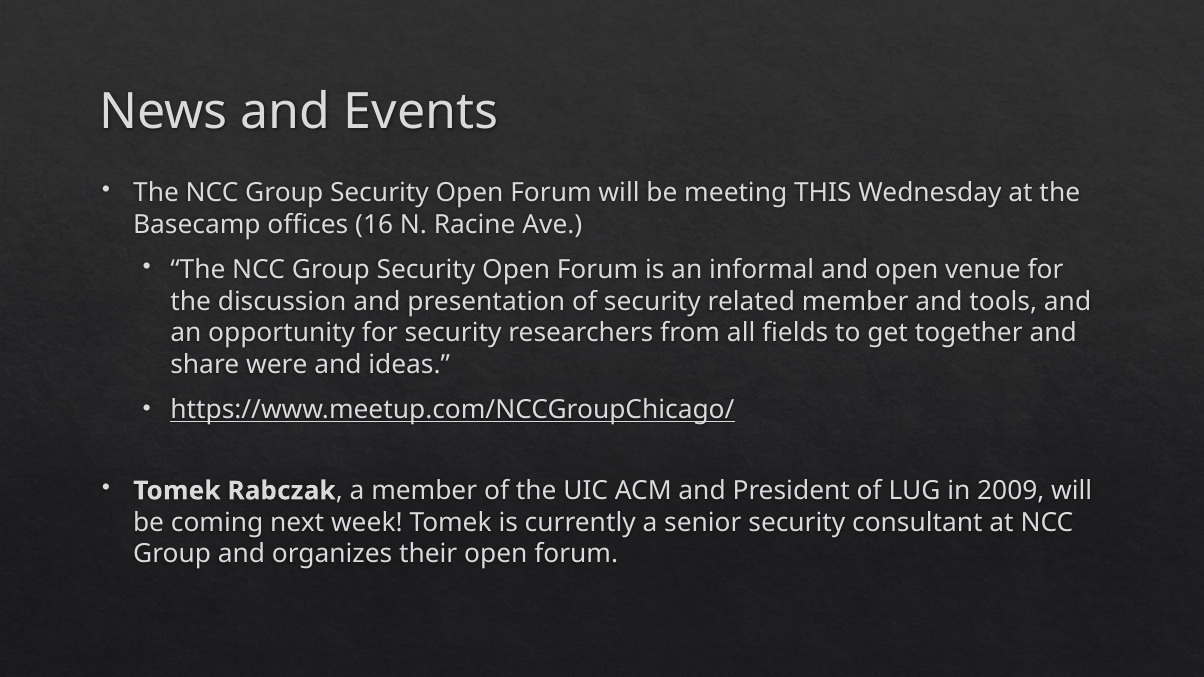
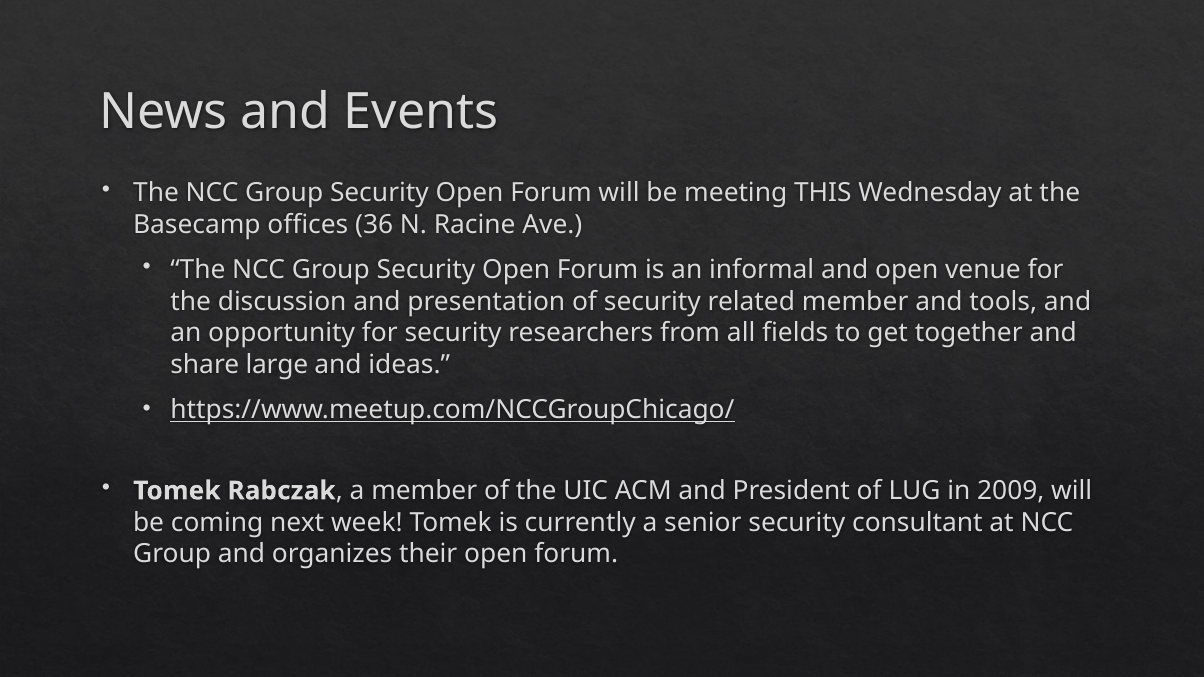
16: 16 -> 36
were: were -> large
